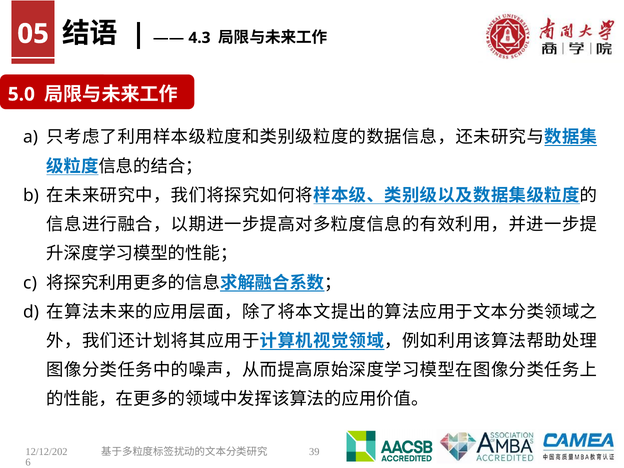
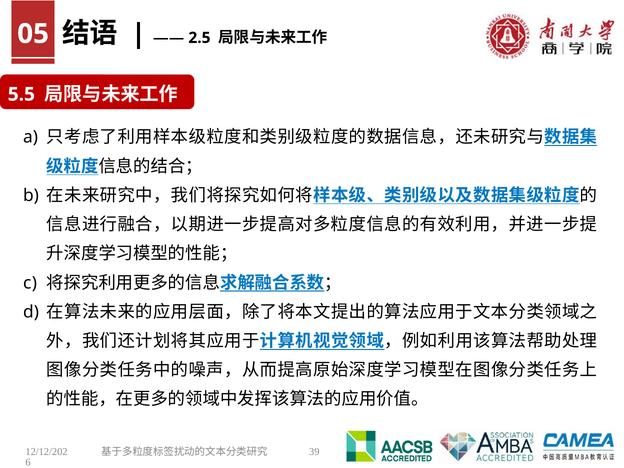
4.3: 4.3 -> 2.5
5.0: 5.0 -> 5.5
